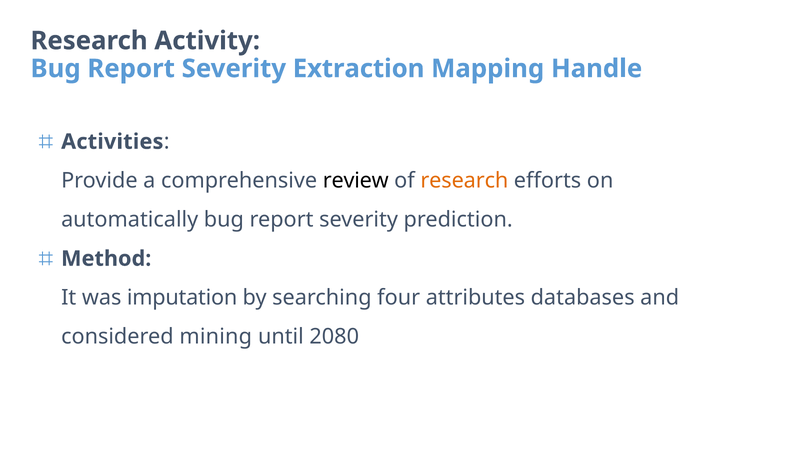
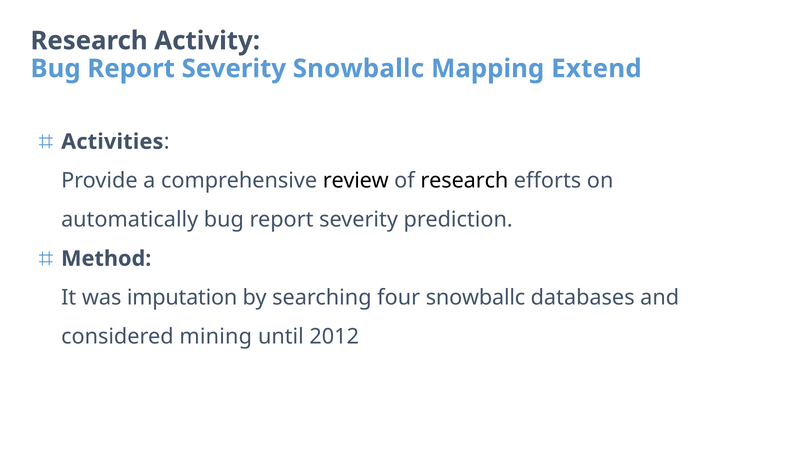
Severity Extraction: Extraction -> Snowballc
Handle: Handle -> Extend
research at (464, 181) colour: orange -> black
four attributes: attributes -> snowballc
2080: 2080 -> 2012
